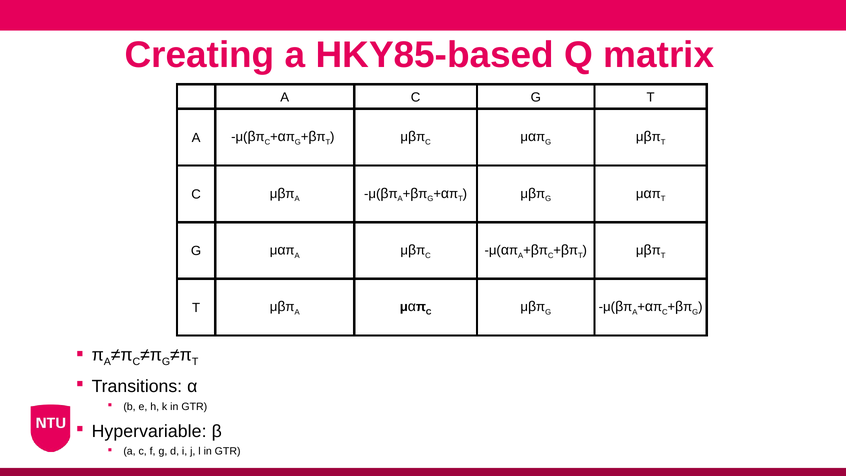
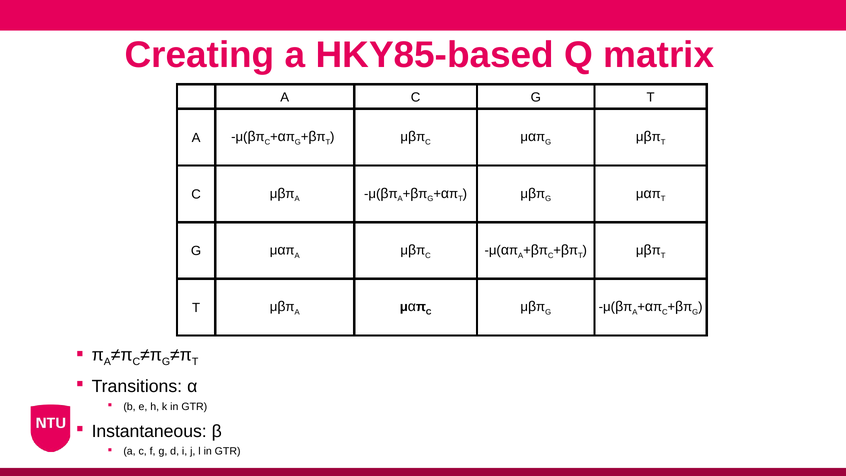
Hypervariable: Hypervariable -> Instantaneous
